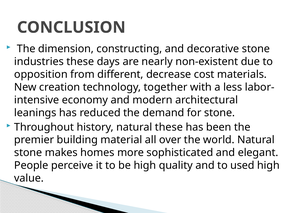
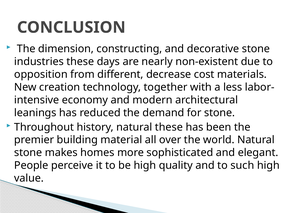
used: used -> such
